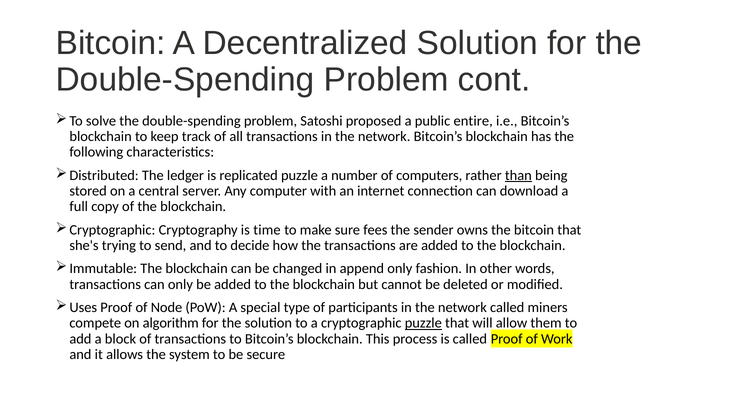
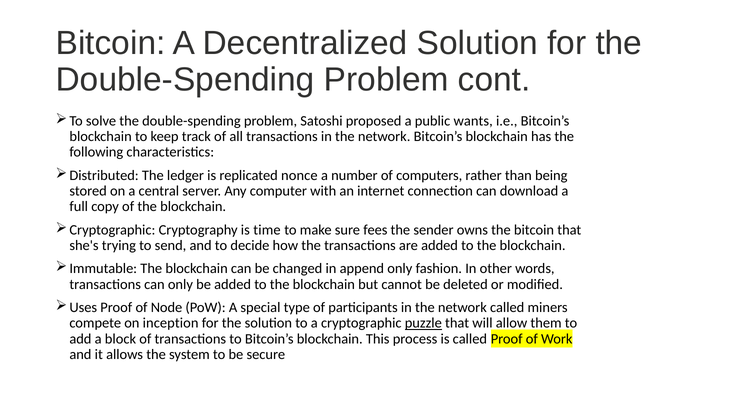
entire: entire -> wants
replicated puzzle: puzzle -> nonce
than underline: present -> none
algorithm: algorithm -> inception
